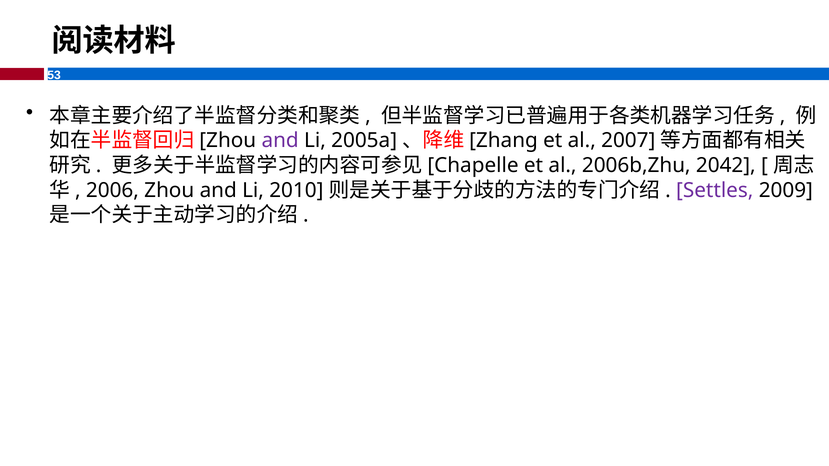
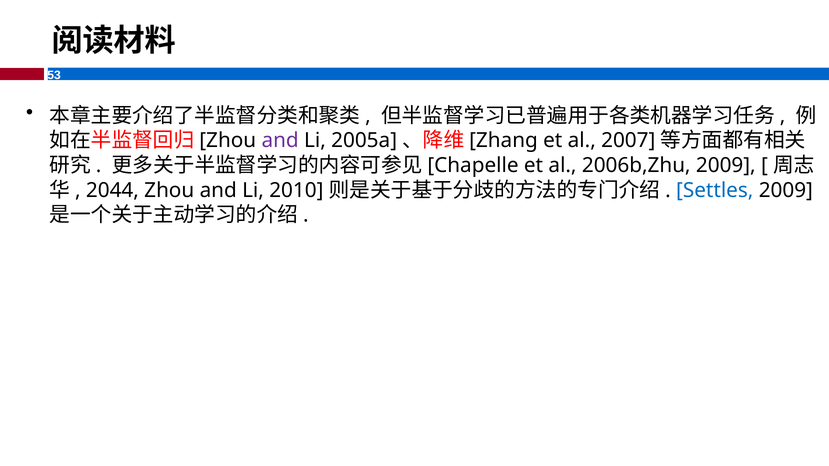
2006b,Zhu 2042: 2042 -> 2009
2006: 2006 -> 2044
Settles colour: purple -> blue
